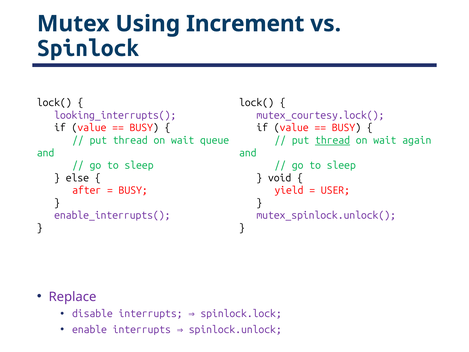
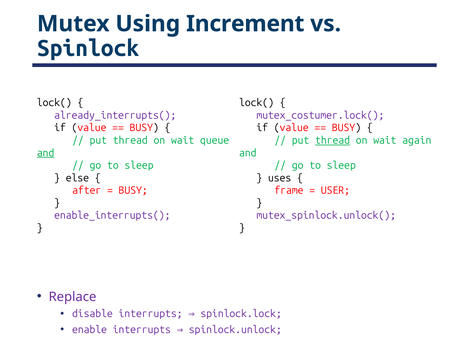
looking_interrupts(: looking_interrupts( -> already_interrupts(
mutex_courtesy.lock(: mutex_courtesy.lock( -> mutex_costumer.lock(
and at (46, 153) underline: none -> present
void: void -> uses
yield: yield -> frame
